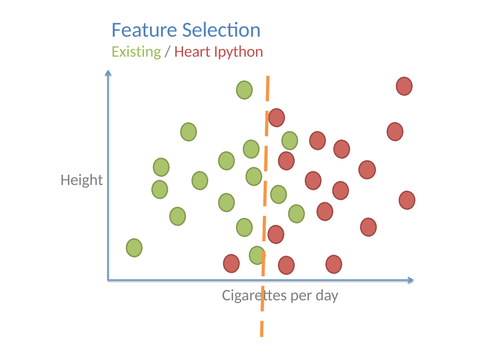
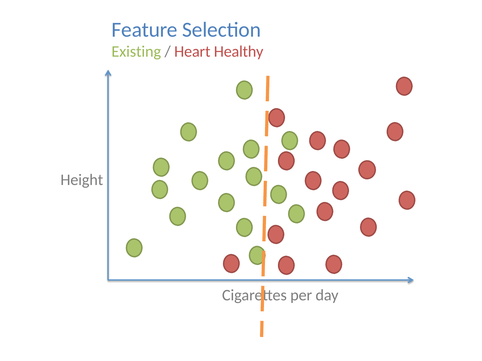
Ipython: Ipython -> Healthy
